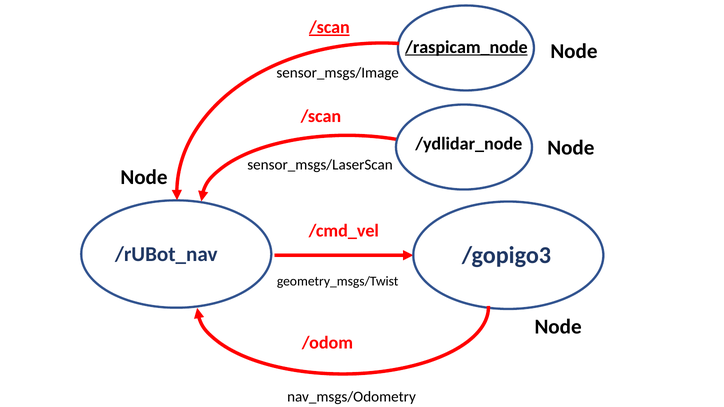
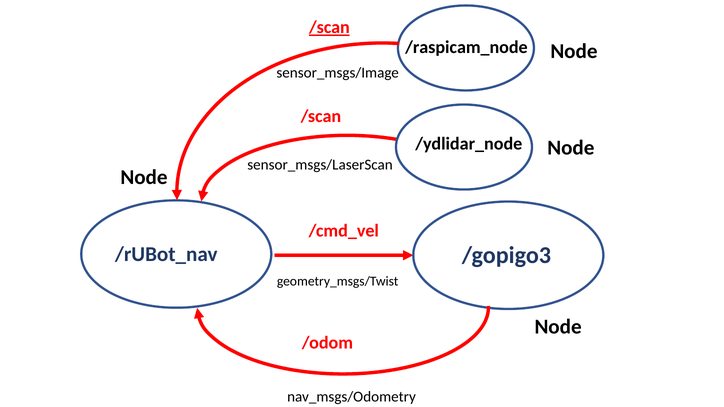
/raspicam_node underline: present -> none
